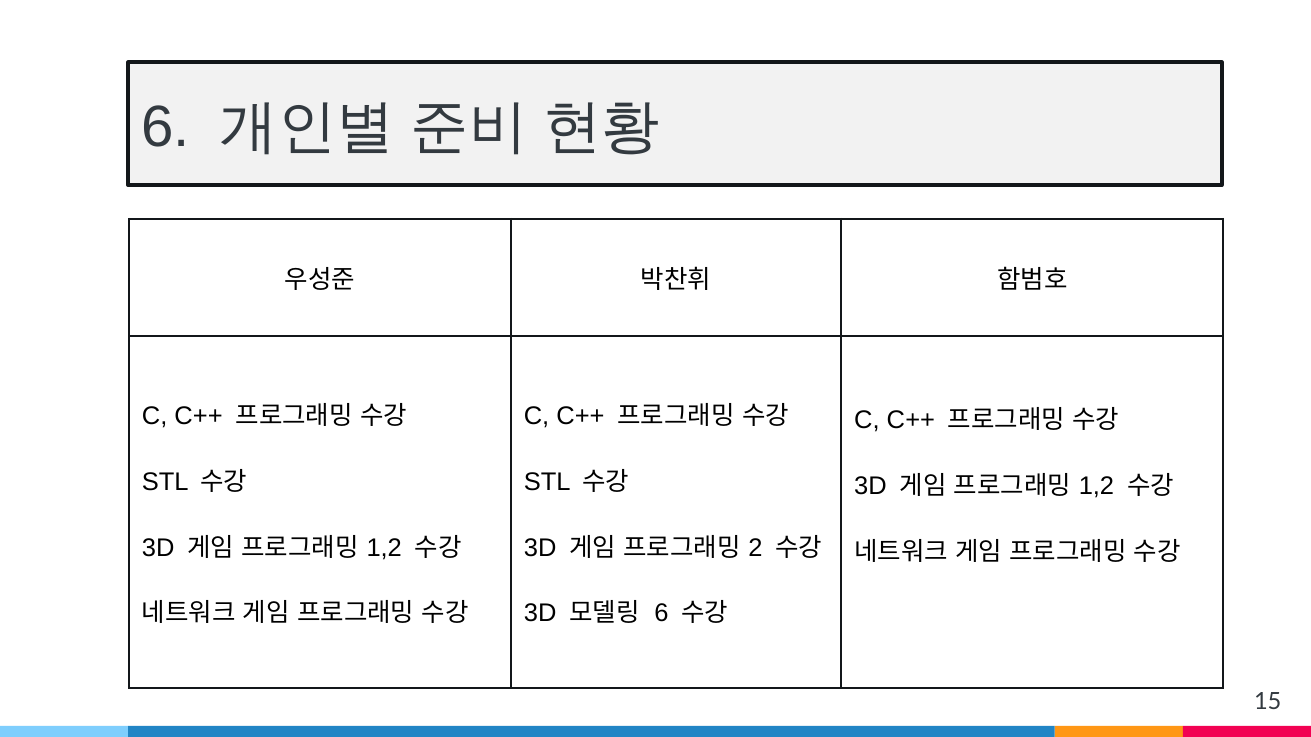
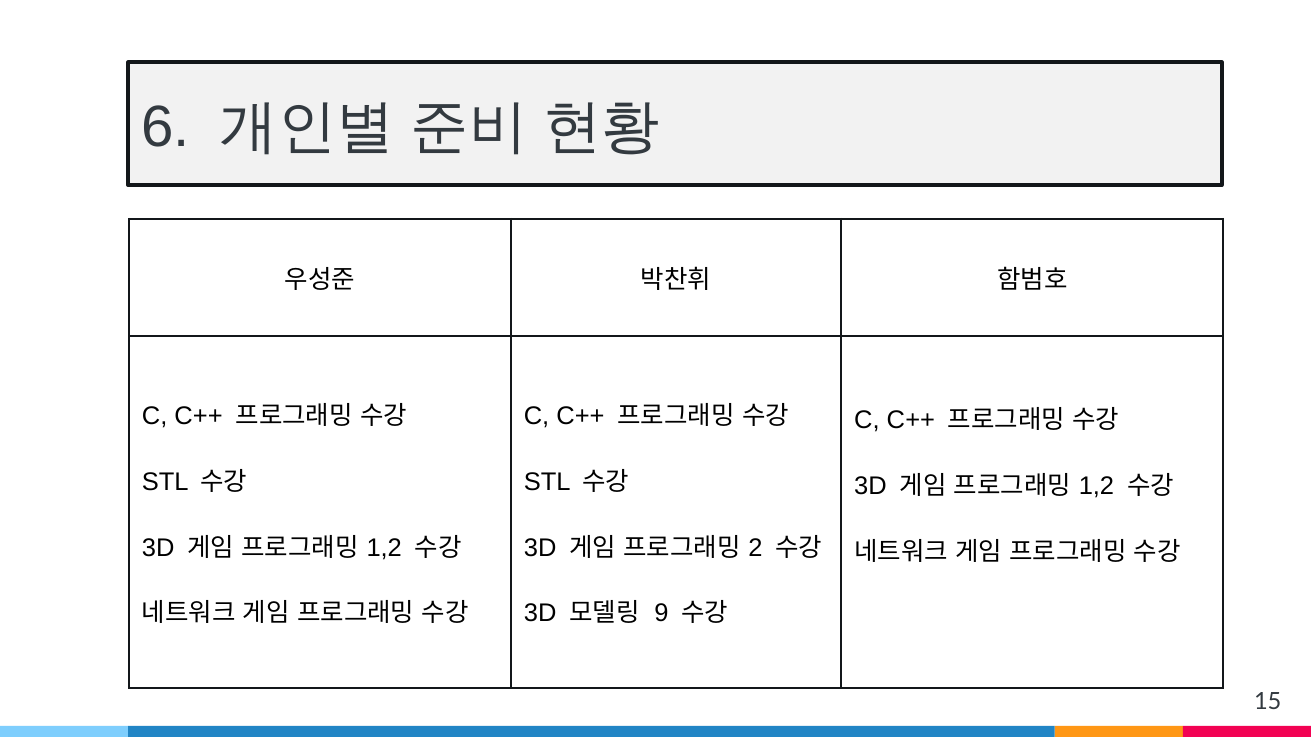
6 at (661, 614): 6 -> 9
